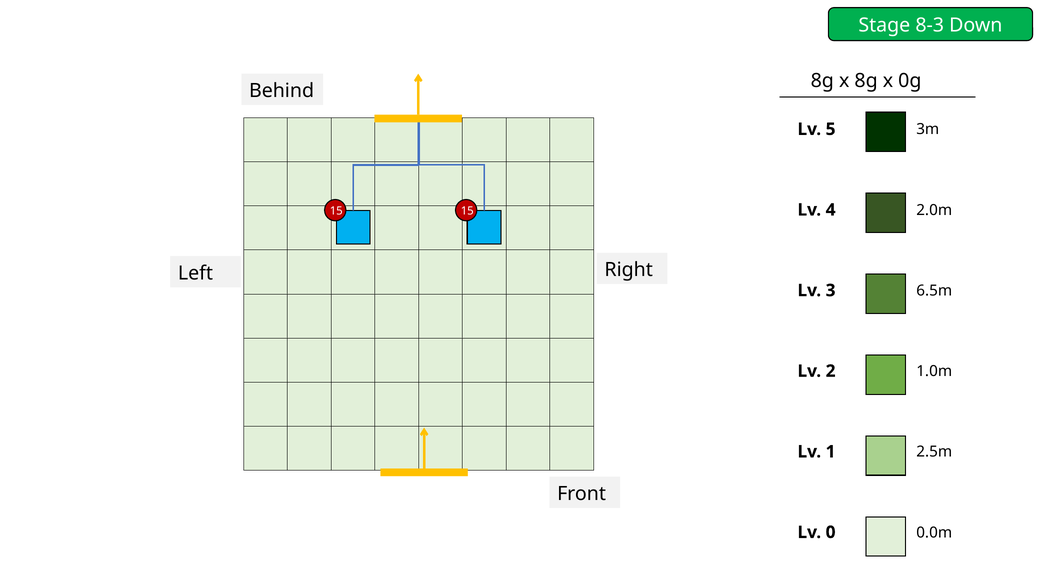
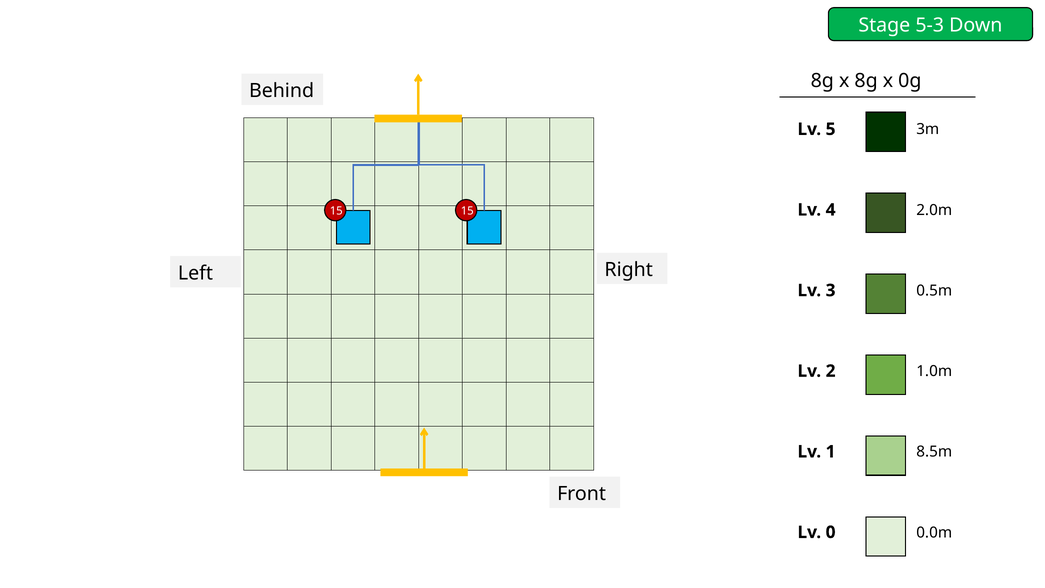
8-3: 8-3 -> 5-3
6.5m: 6.5m -> 0.5m
2.5m: 2.5m -> 8.5m
